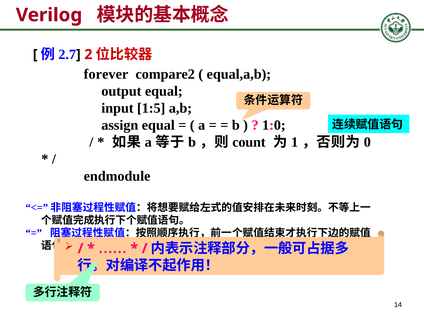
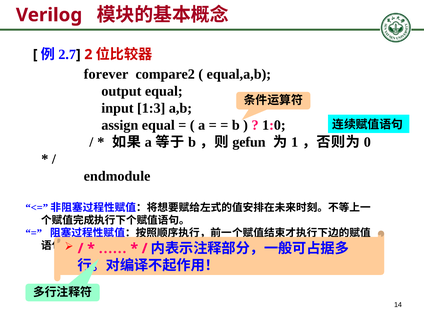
1:5: 1:5 -> 1:3
count: count -> gefun
